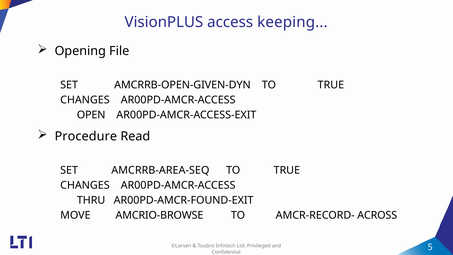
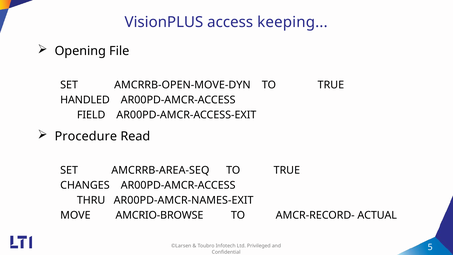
AMCRRB-OPEN-GIVEN-DYN: AMCRRB-OPEN-GIVEN-DYN -> AMCRRB-OPEN-MOVE-DYN
CHANGES at (85, 100): CHANGES -> HANDLED
OPEN: OPEN -> FIELD
AR00PD-AMCR-FOUND-EXIT: AR00PD-AMCR-FOUND-EXIT -> AR00PD-AMCR-NAMES-EXIT
ACROSS: ACROSS -> ACTUAL
